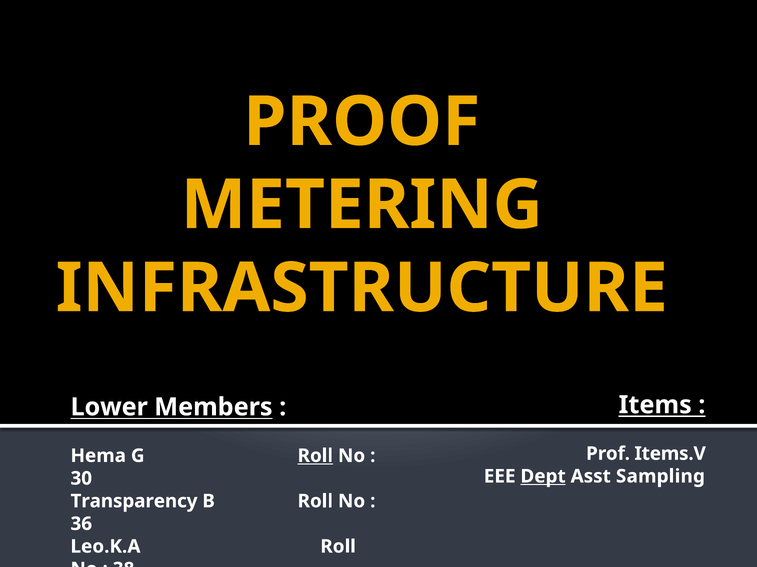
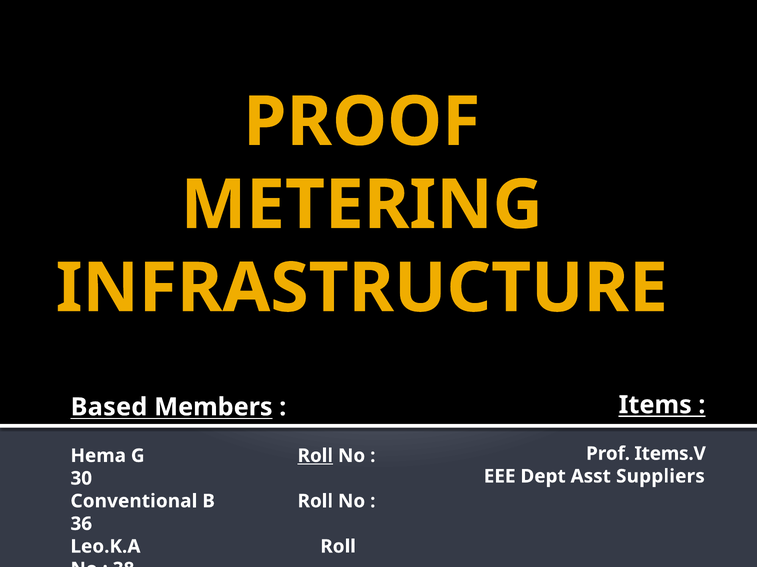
Lower: Lower -> Based
Dept underline: present -> none
Sampling: Sampling -> Suppliers
Transparency: Transparency -> Conventional
